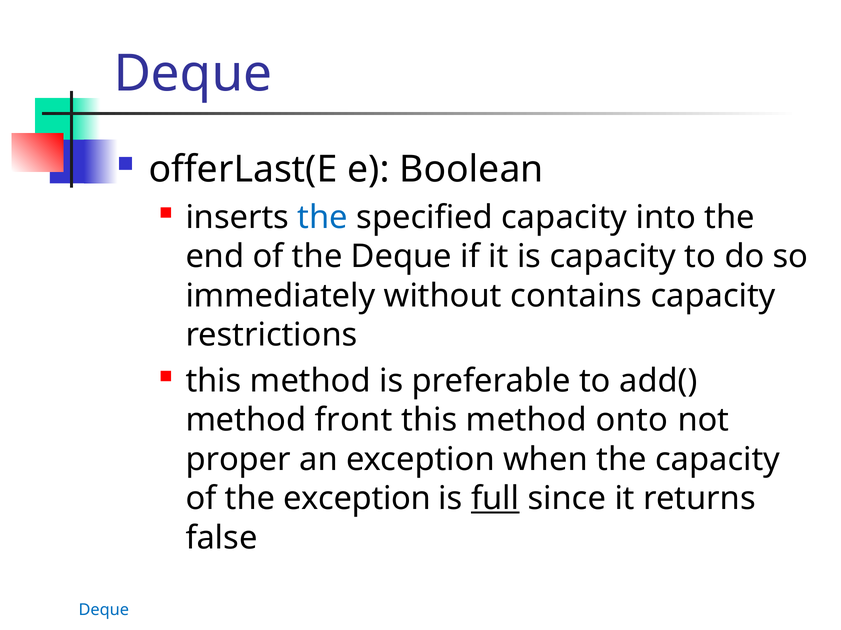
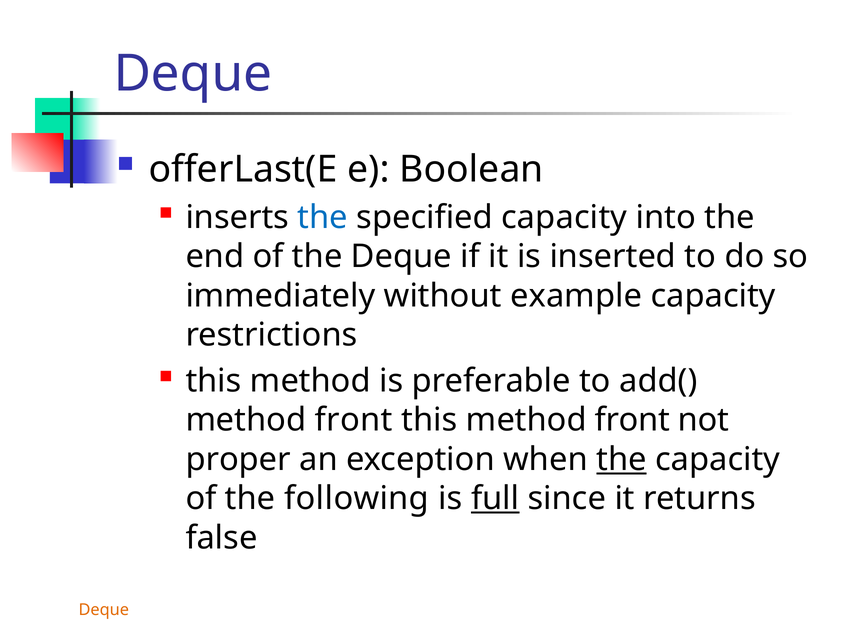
is capacity: capacity -> inserted
contains: contains -> example
this method onto: onto -> front
the at (622, 460) underline: none -> present
the exception: exception -> following
Deque at (104, 611) colour: blue -> orange
